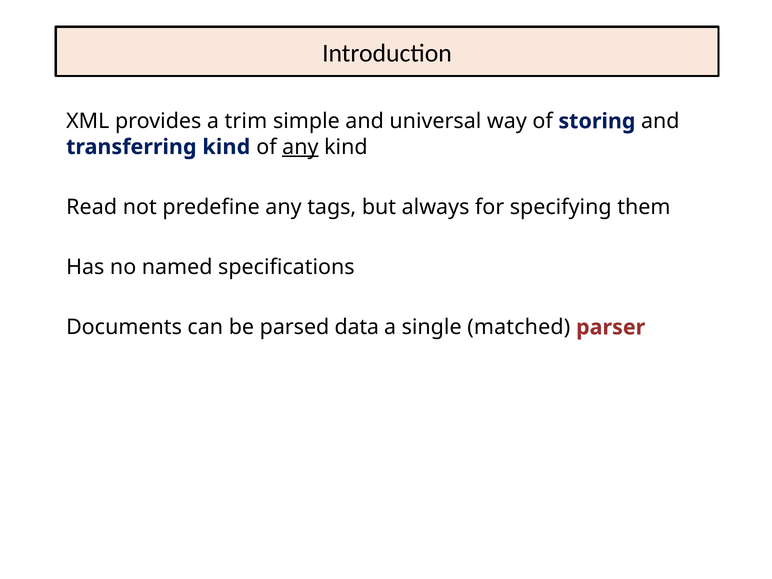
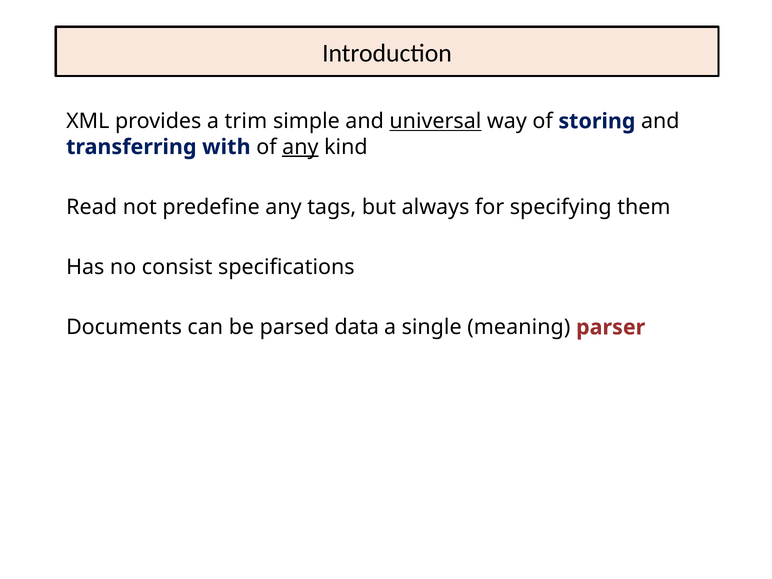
universal underline: none -> present
transferring kind: kind -> with
named: named -> consist
matched: matched -> meaning
